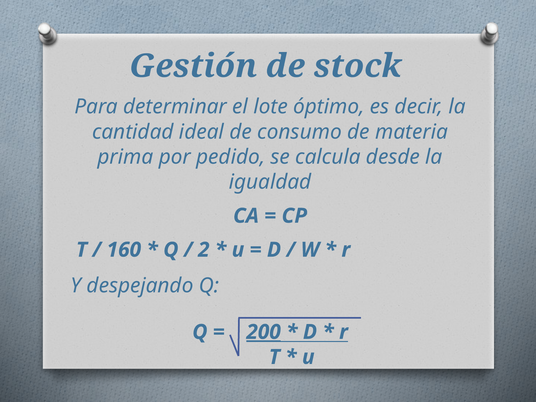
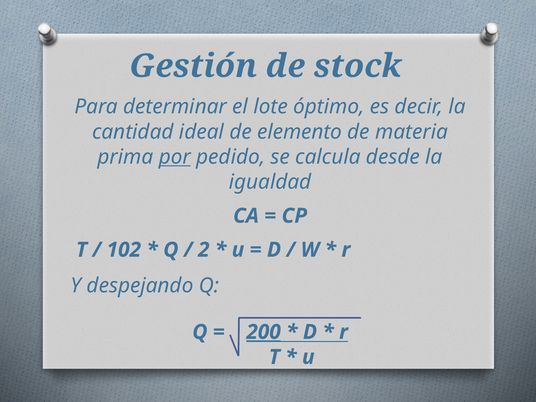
consumo: consumo -> elemento
por underline: none -> present
160: 160 -> 102
